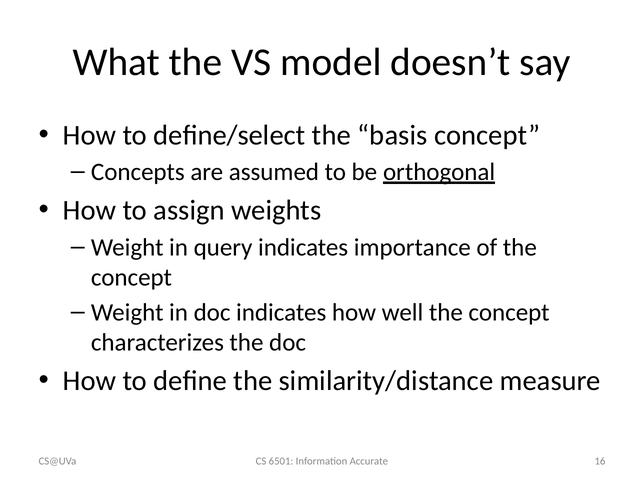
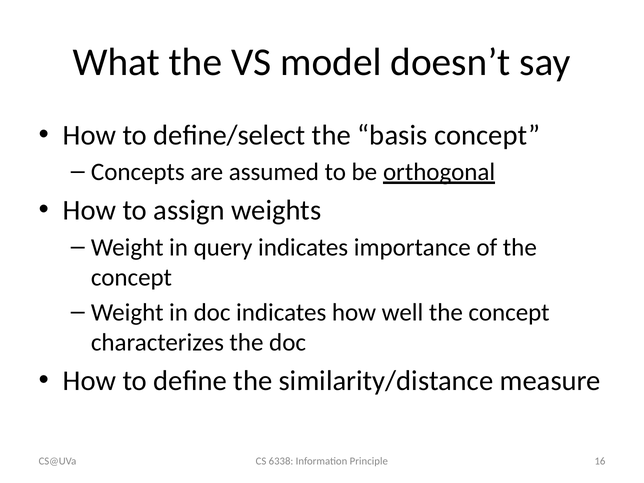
6501: 6501 -> 6338
Accurate: Accurate -> Principle
